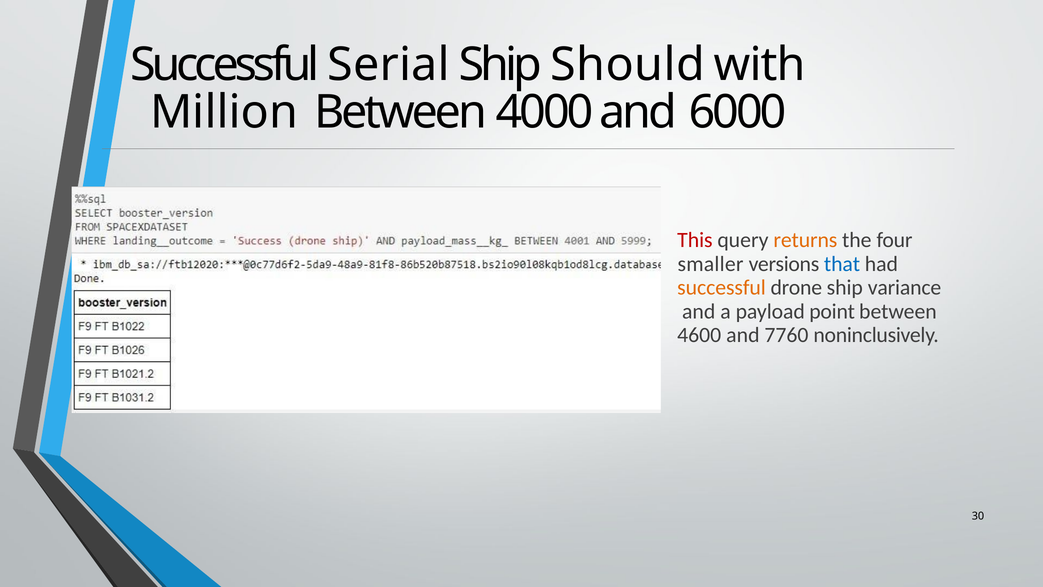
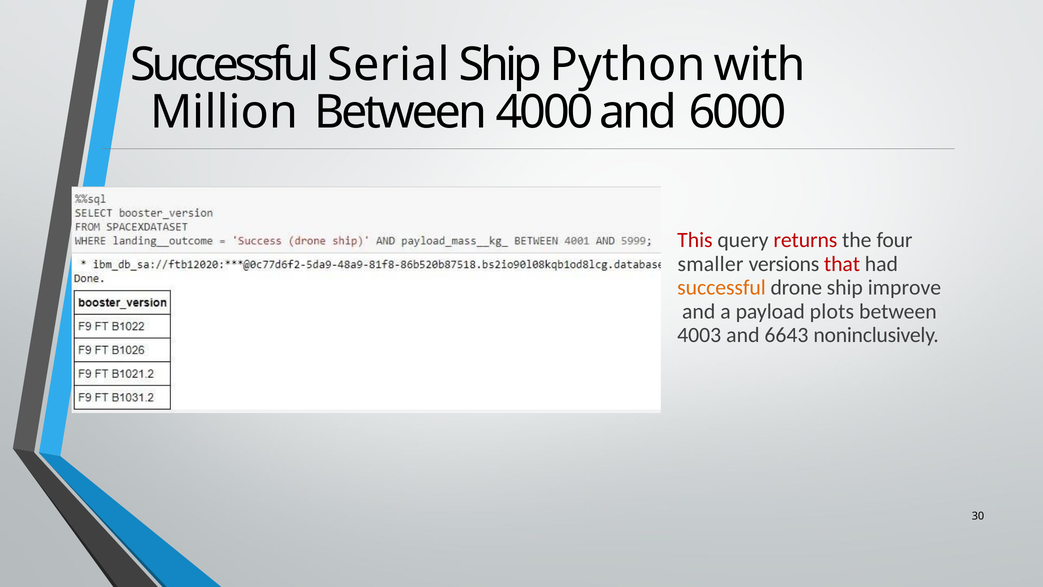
Should: Should -> Python
returns colour: orange -> red
that colour: blue -> red
variance: variance -> improve
point: point -> plots
4600: 4600 -> 4003
7760: 7760 -> 6643
